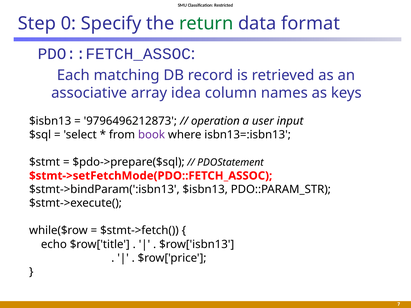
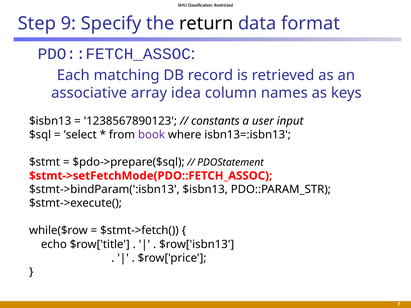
0: 0 -> 9
return colour: green -> black
9796496212873: 9796496212873 -> 1238567890123
operation: operation -> constants
